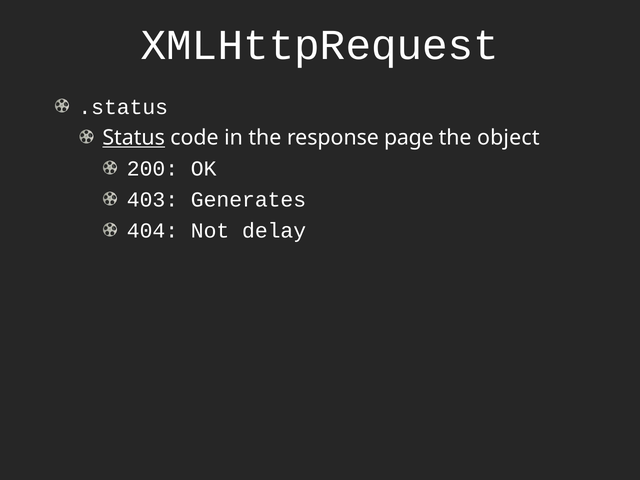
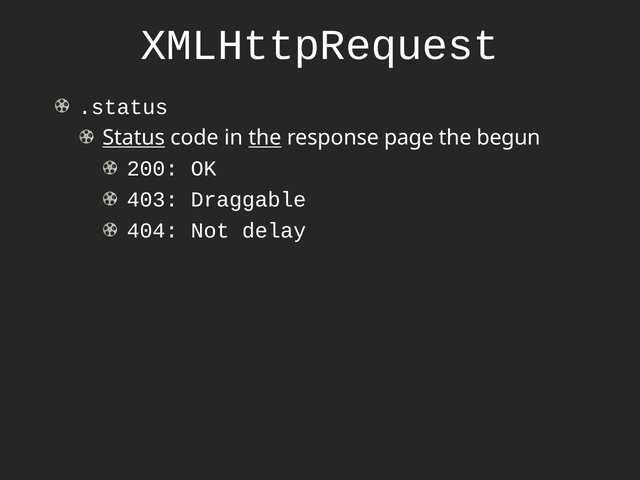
the at (265, 138) underline: none -> present
object: object -> begun
Generates: Generates -> Draggable
